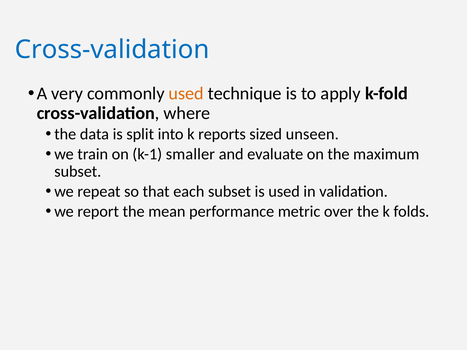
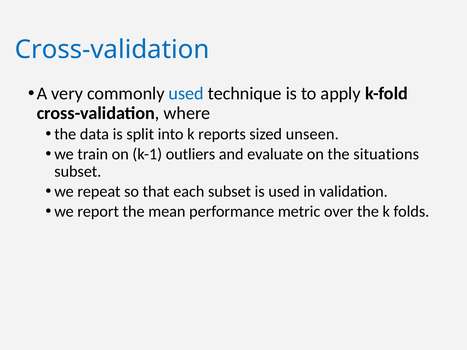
used at (186, 94) colour: orange -> blue
smaller: smaller -> outliers
maximum: maximum -> situations
